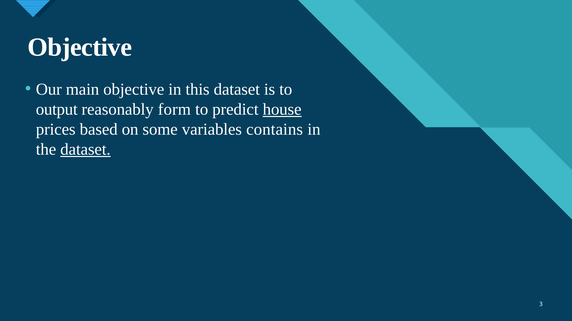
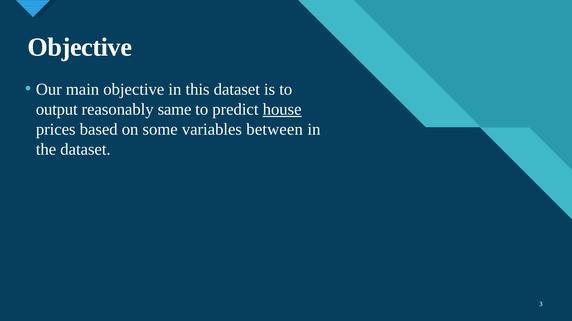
form: form -> same
contains: contains -> between
dataset at (85, 150) underline: present -> none
